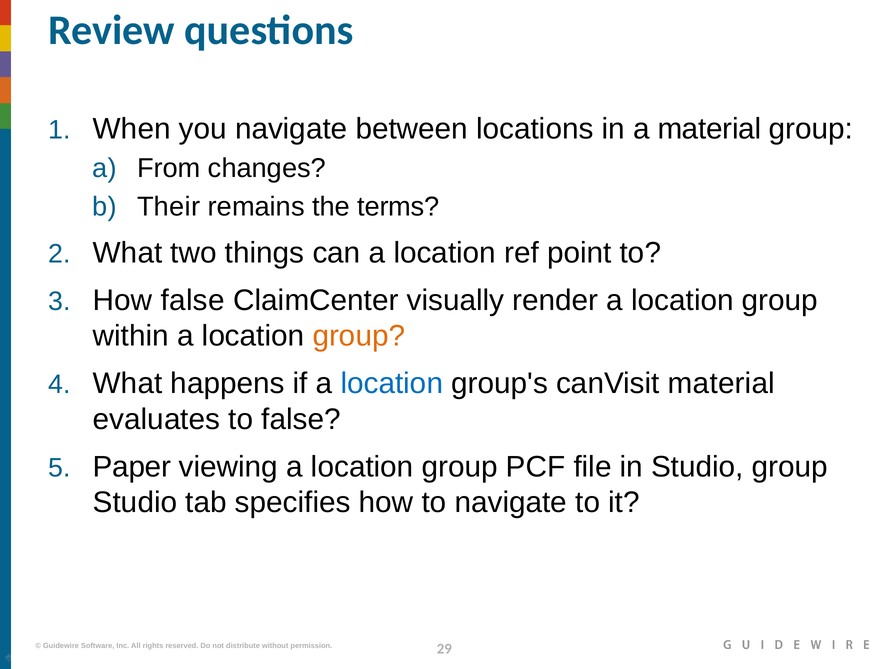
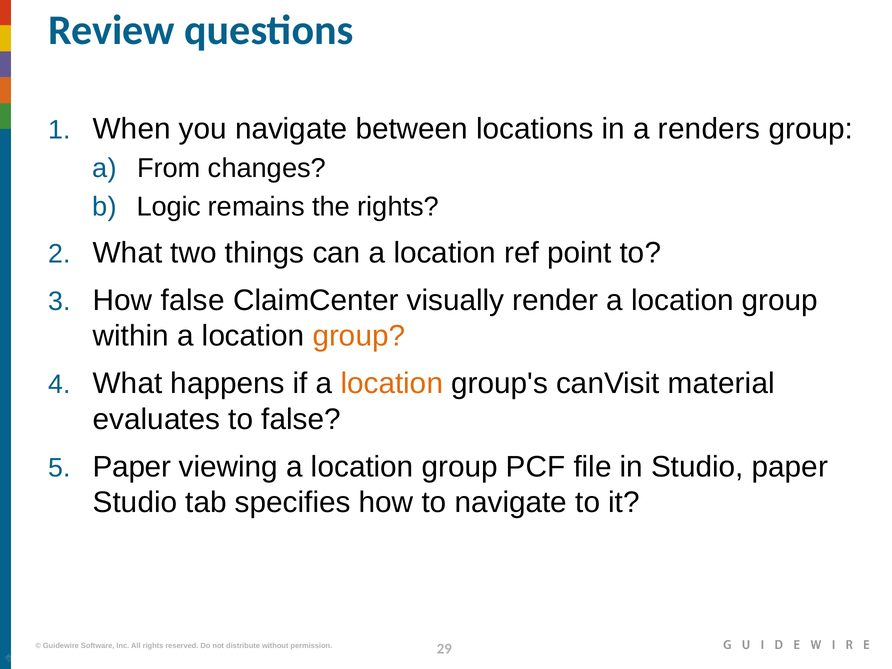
a material: material -> renders
Their: Their -> Logic
the terms: terms -> rights
location at (392, 384) colour: blue -> orange
Studio group: group -> paper
